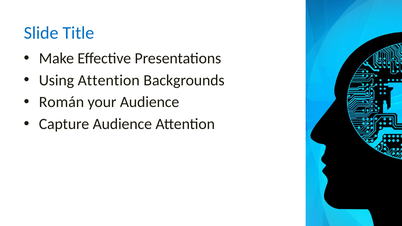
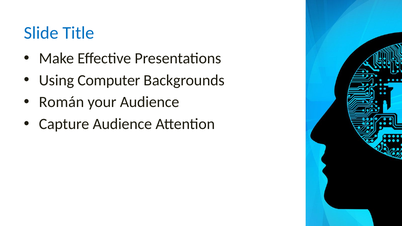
Using Attention: Attention -> Computer
